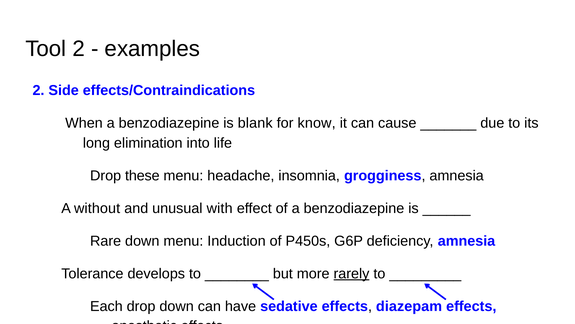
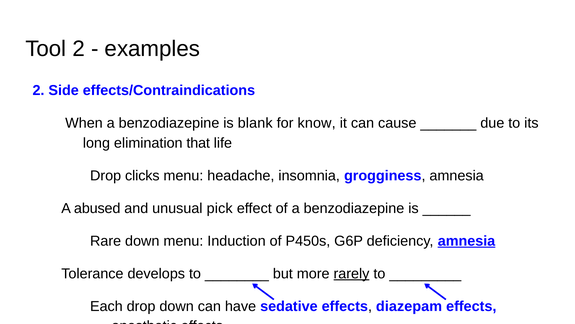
into: into -> that
these: these -> clicks
without: without -> abused
with: with -> pick
amnesia at (467, 241) underline: none -> present
